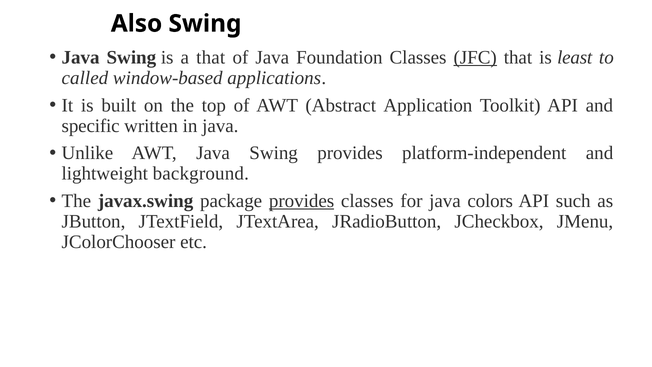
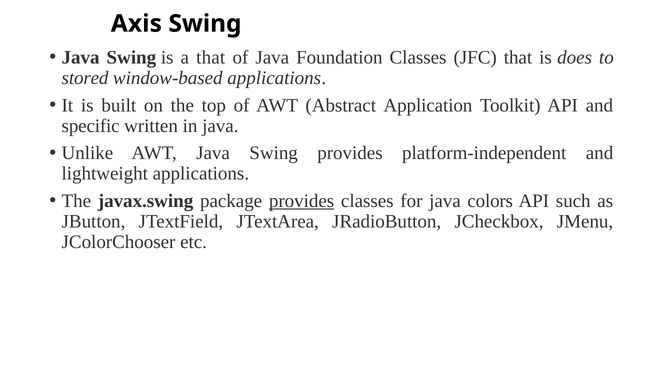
Also: Also -> Axis
JFC underline: present -> none
least: least -> does
called: called -> stored
lightweight background: background -> applications
